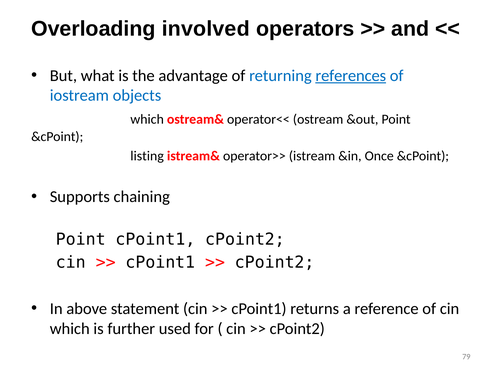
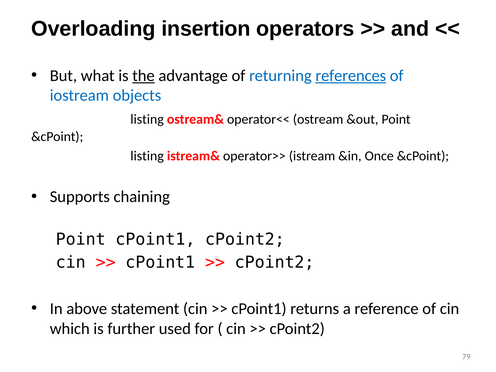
involved: involved -> insertion
the underline: none -> present
which at (147, 119): which -> listing
